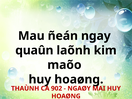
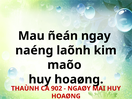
quaûn: quaûn -> naéng
